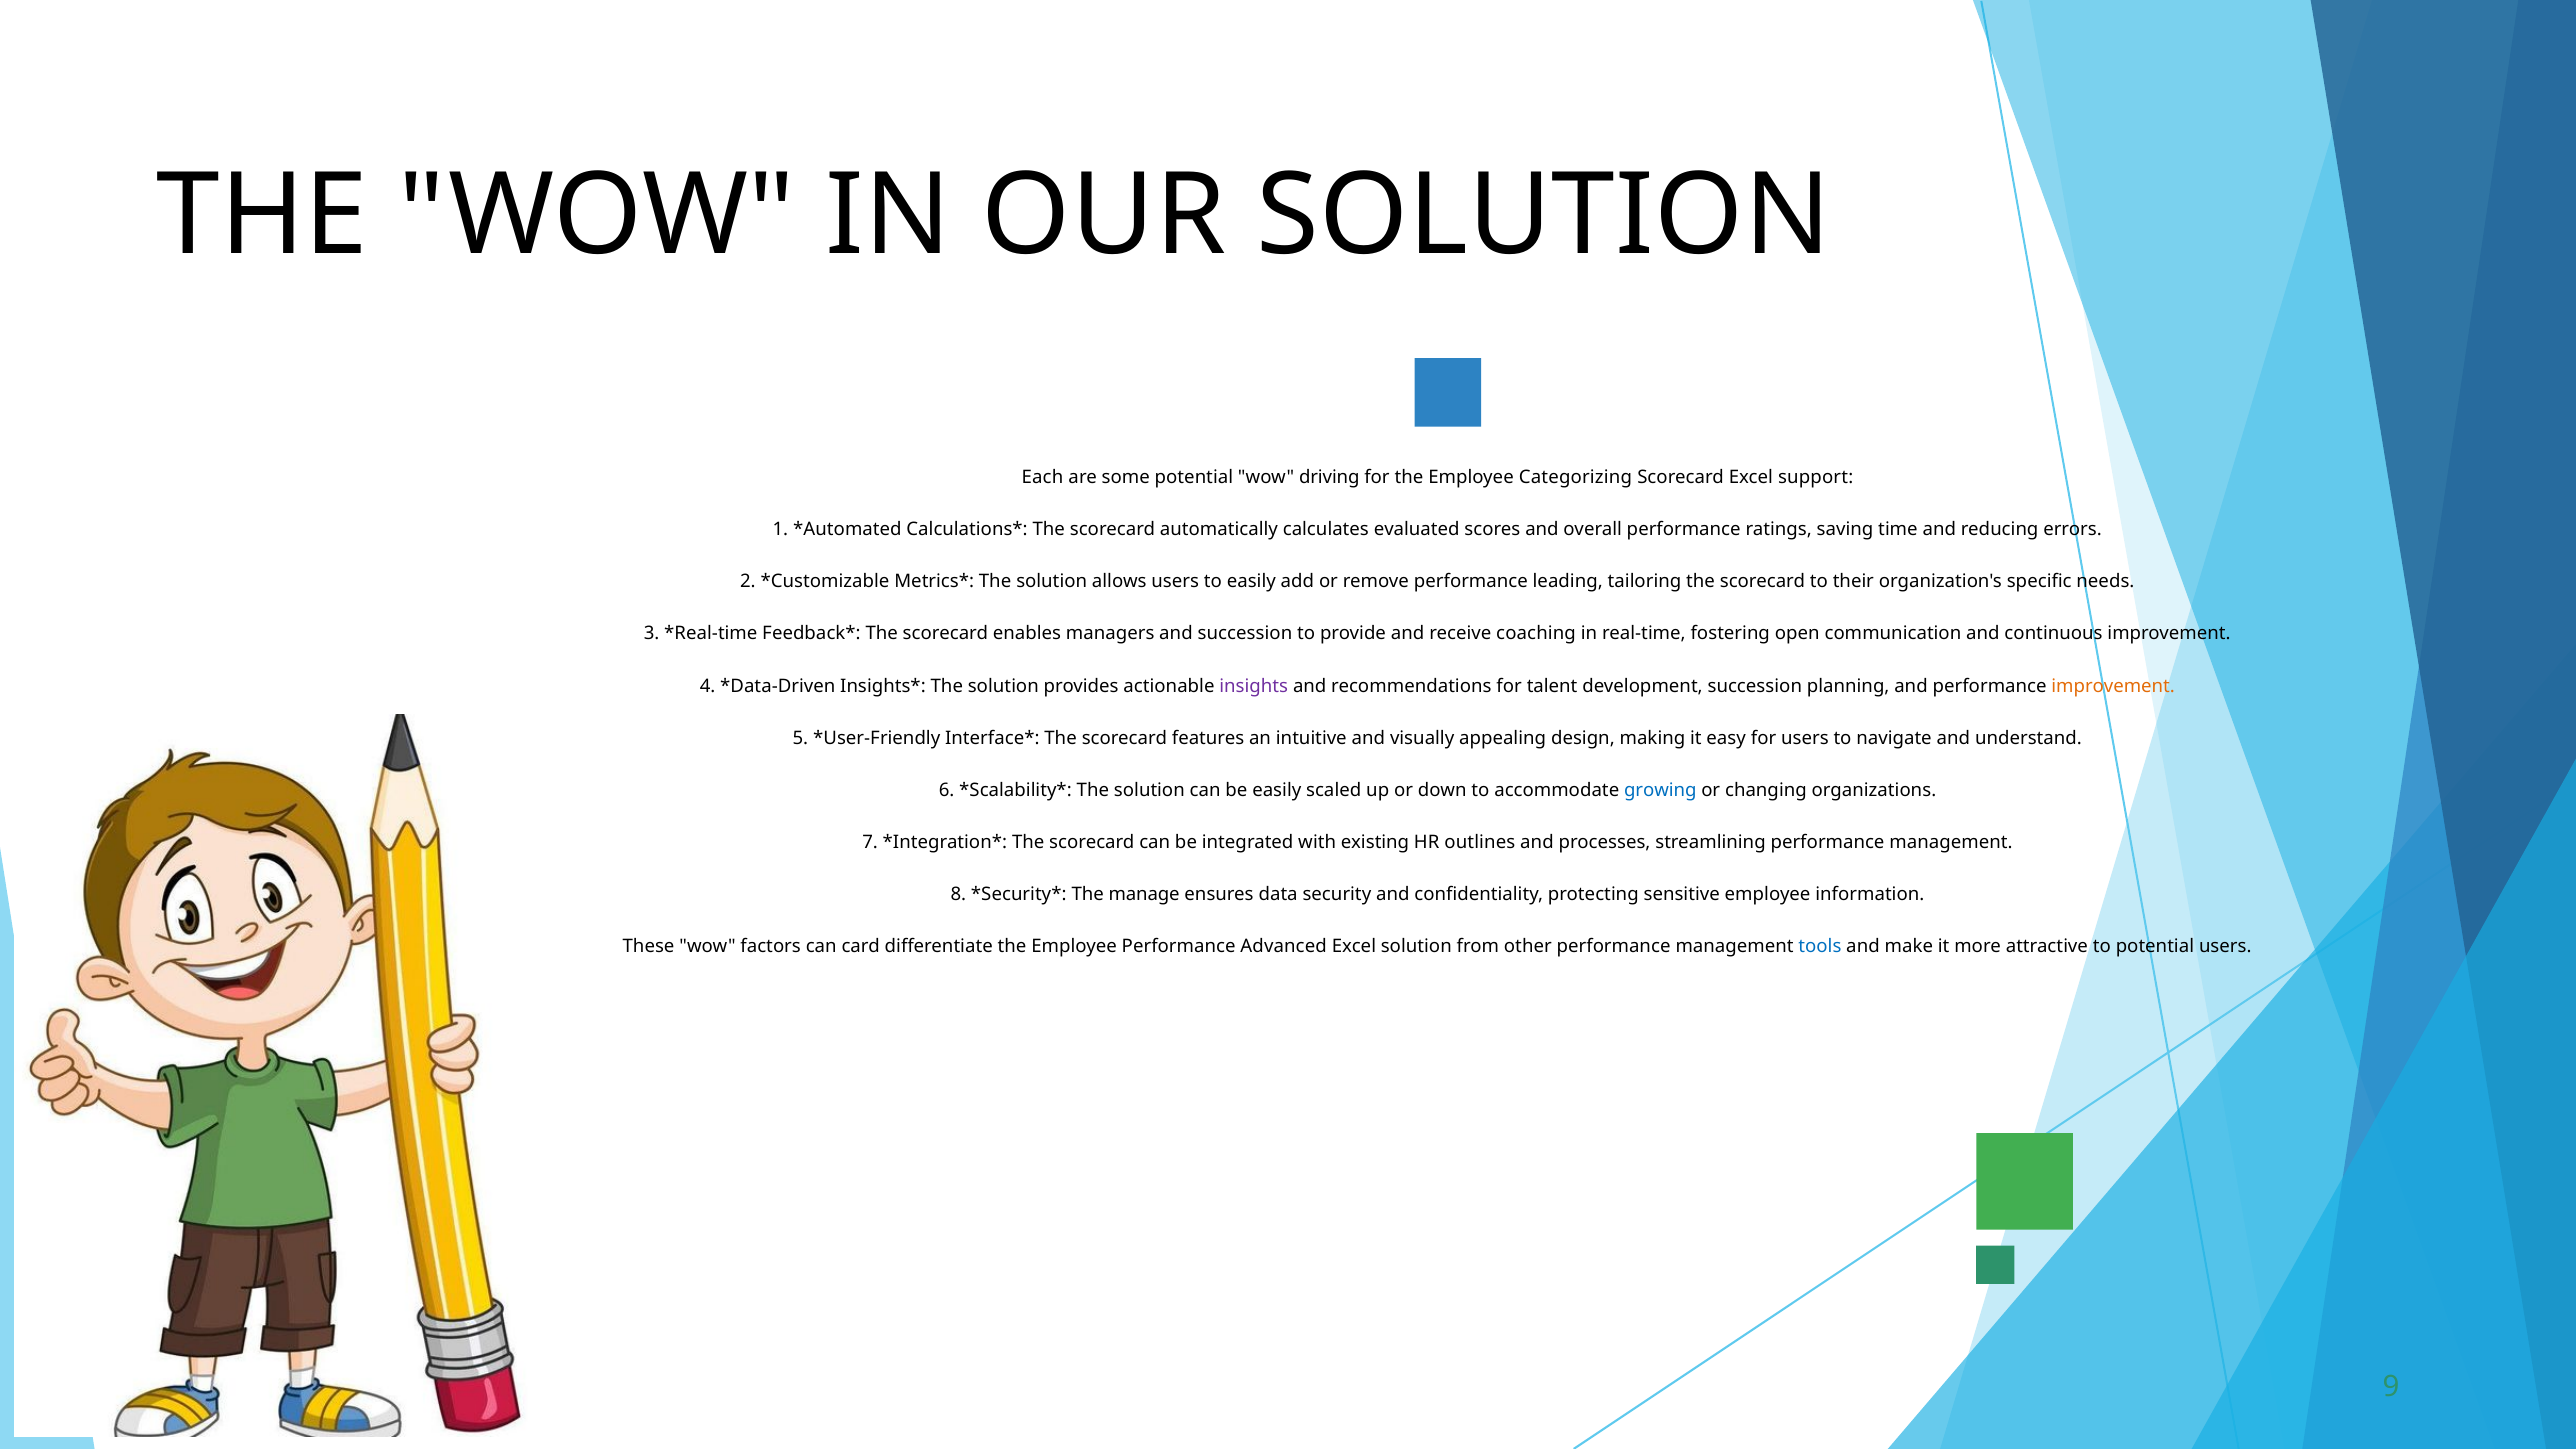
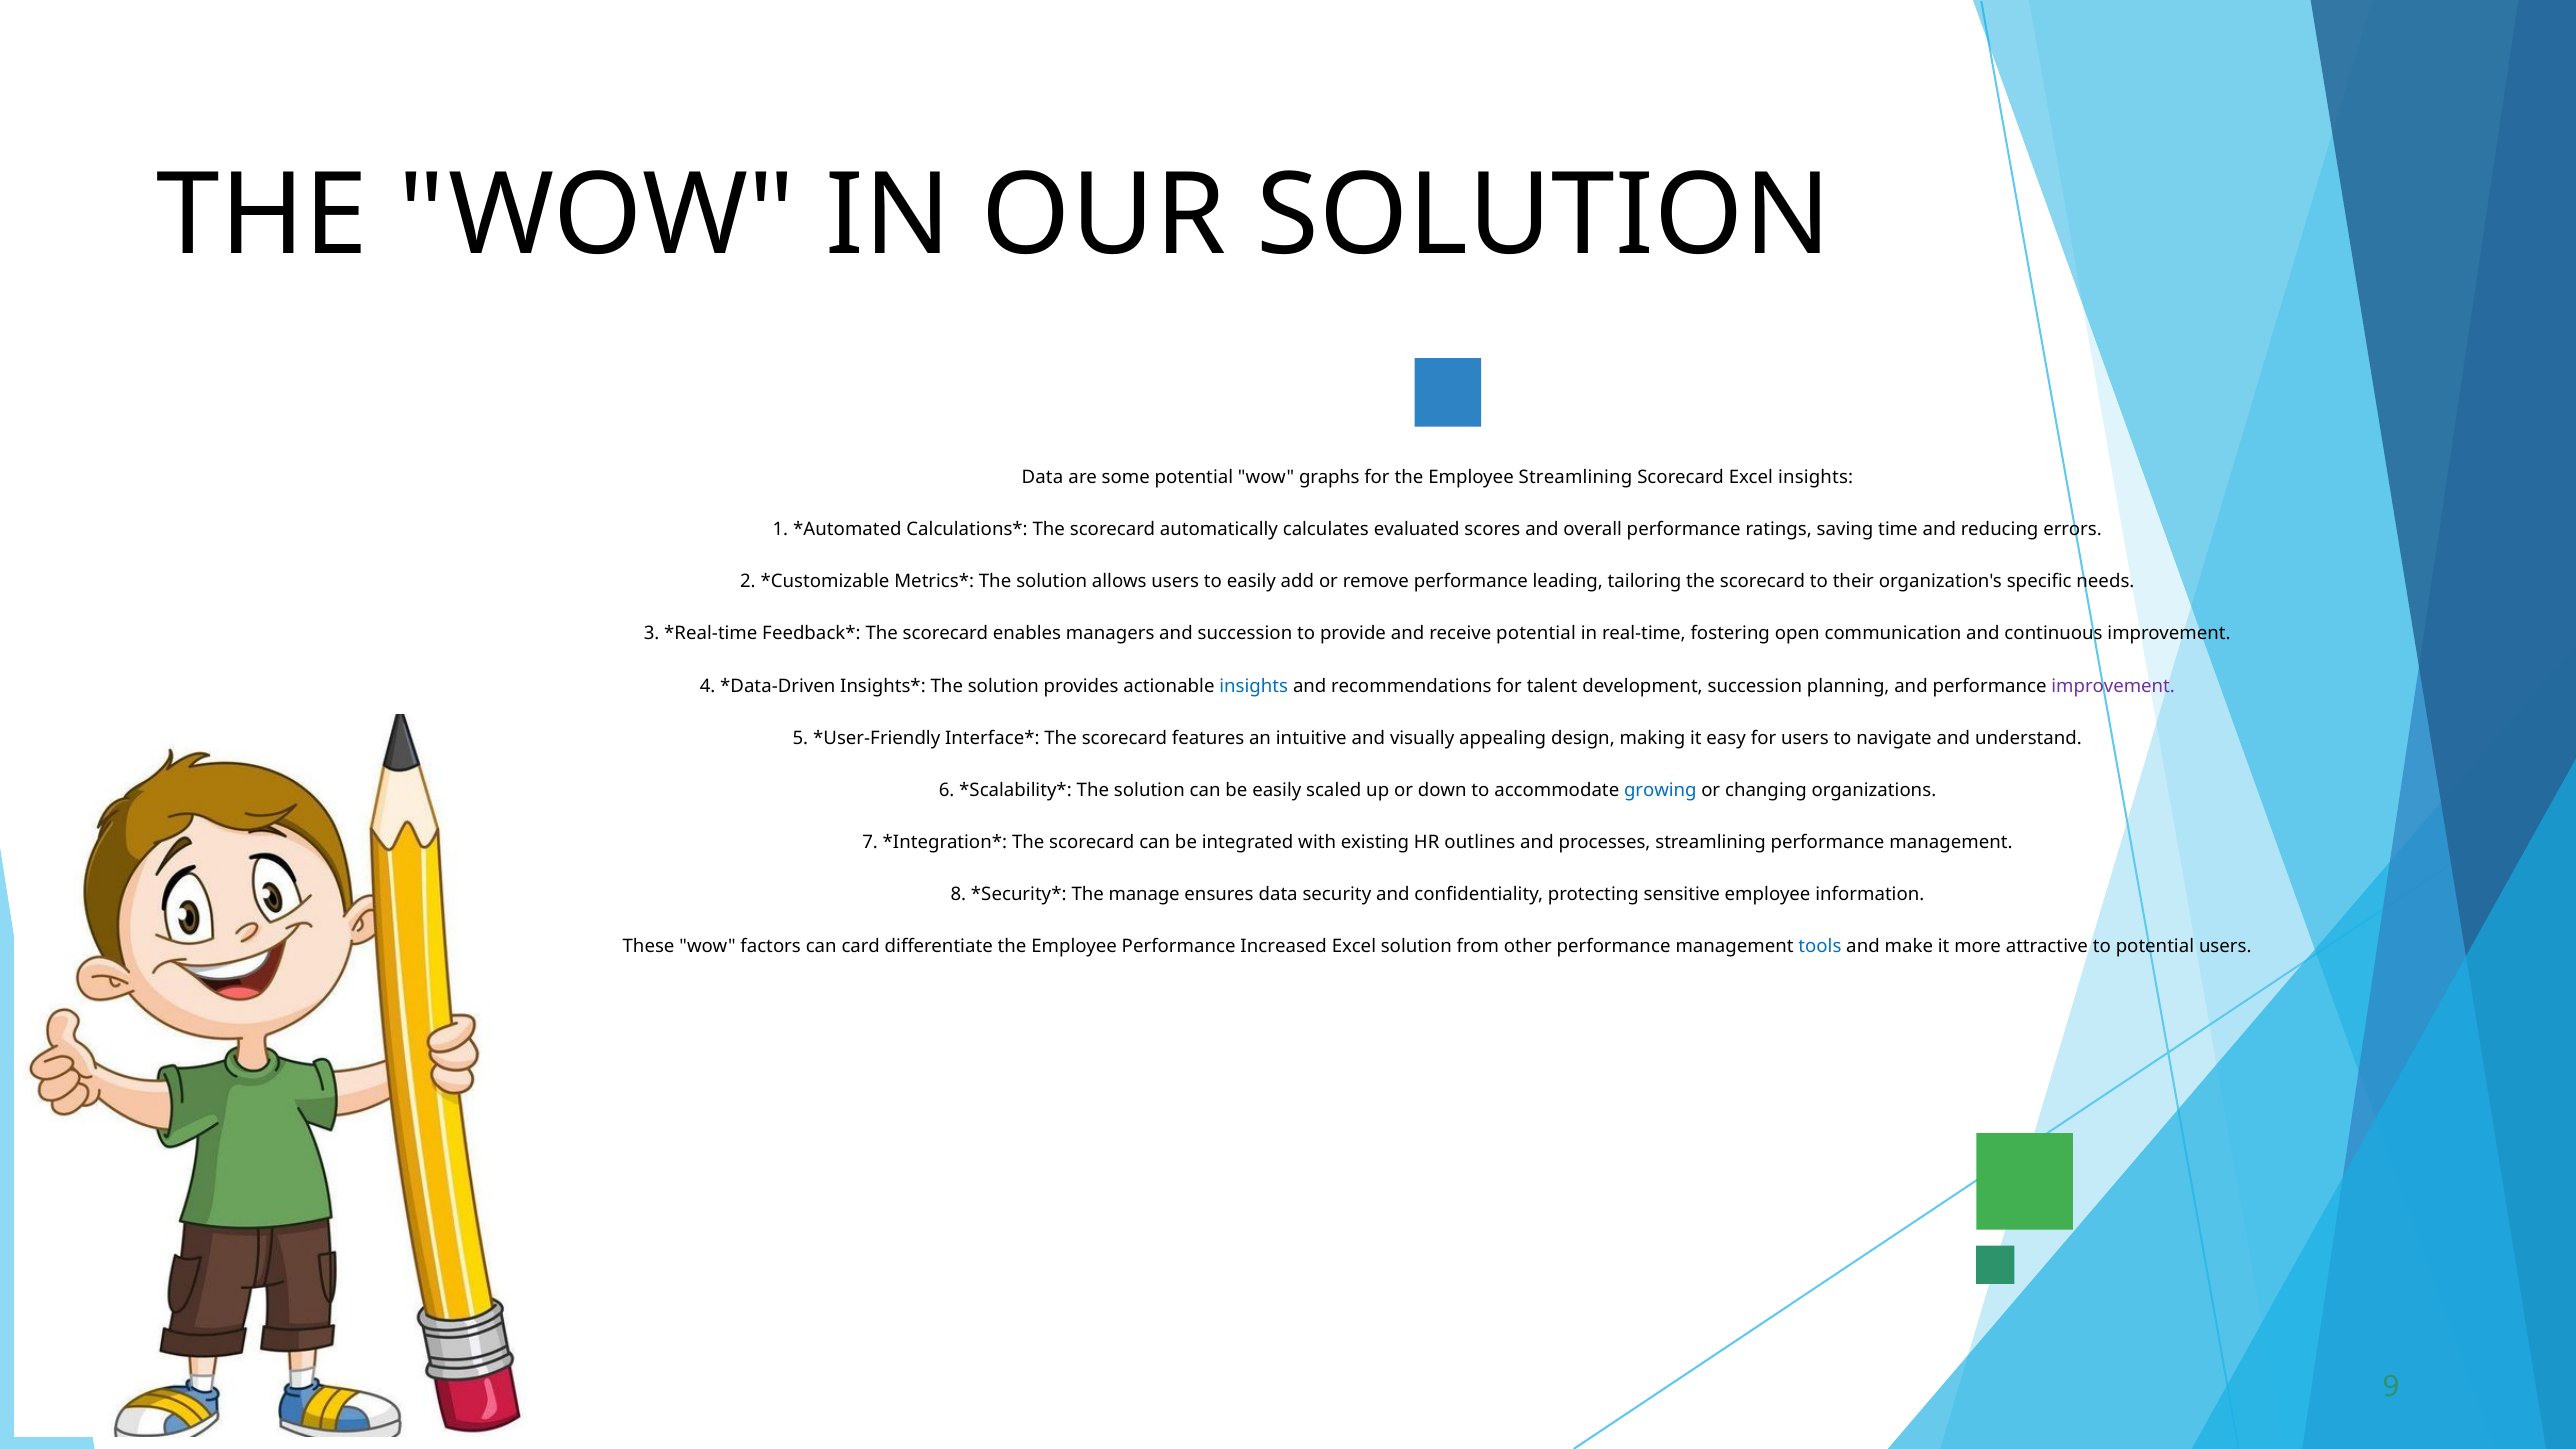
Each at (1042, 477): Each -> Data
driving: driving -> graphs
Employee Categorizing: Categorizing -> Streamlining
Excel support: support -> insights
receive coaching: coaching -> potential
insights at (1254, 686) colour: purple -> blue
improvement at (2113, 686) colour: orange -> purple
Advanced: Advanced -> Increased
